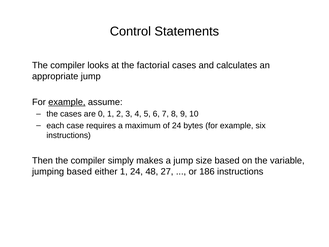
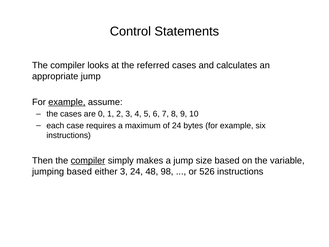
factorial: factorial -> referred
compiler at (88, 160) underline: none -> present
either 1: 1 -> 3
27: 27 -> 98
186: 186 -> 526
